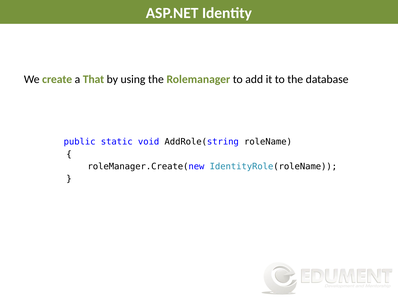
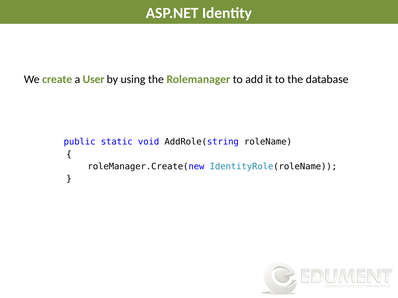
That: That -> User
